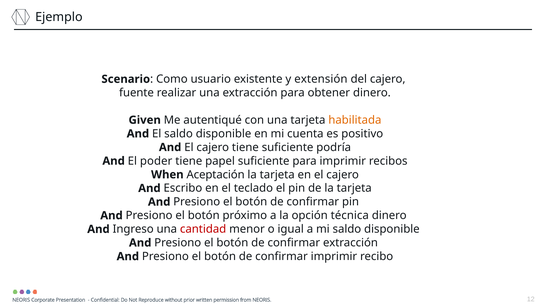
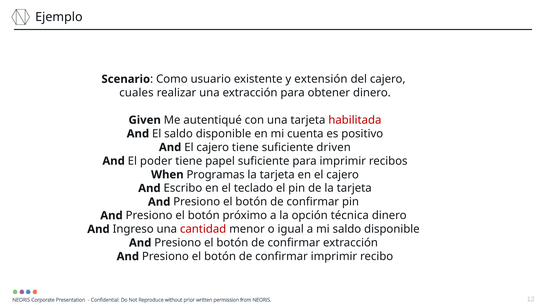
fuente: fuente -> cuales
habilitada colour: orange -> red
podría: podría -> driven
Aceptación: Aceptación -> Programas
